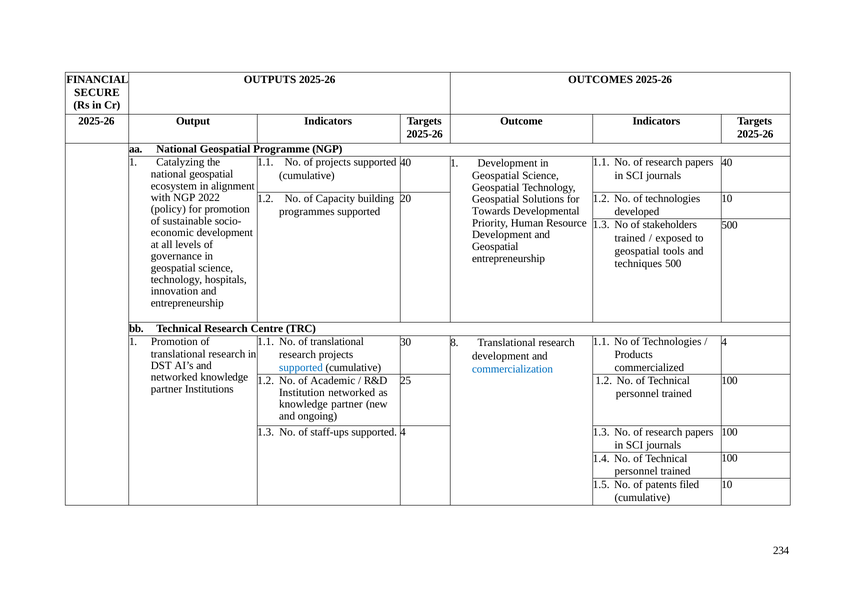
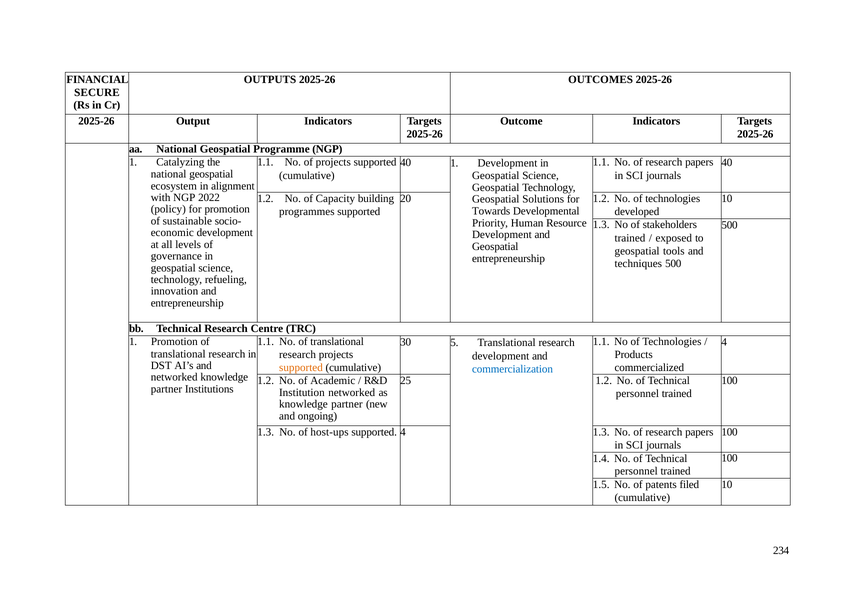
hospitals: hospitals -> refueling
8: 8 -> 5
supported at (301, 367) colour: blue -> orange
staff-ups: staff-ups -> host-ups
